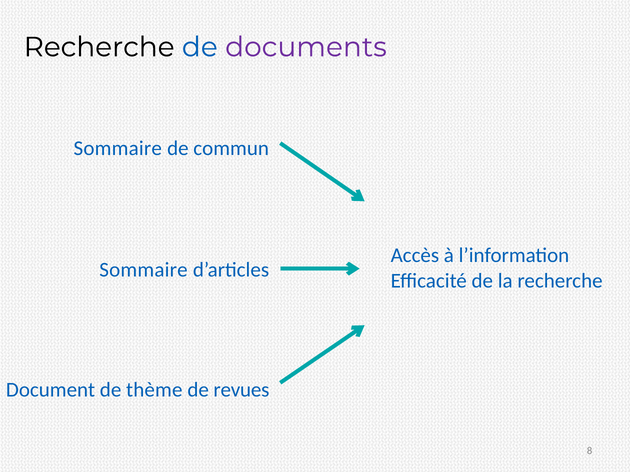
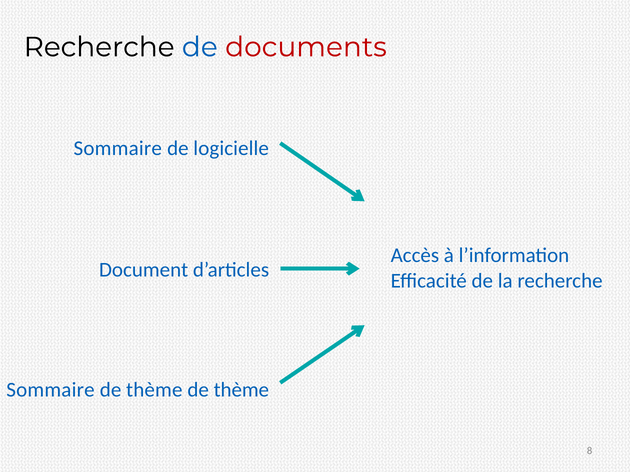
documents colour: purple -> red
commun: commun -> logicielle
Sommaire at (144, 270): Sommaire -> Document
Document at (51, 390): Document -> Sommaire
revues at (241, 390): revues -> thème
